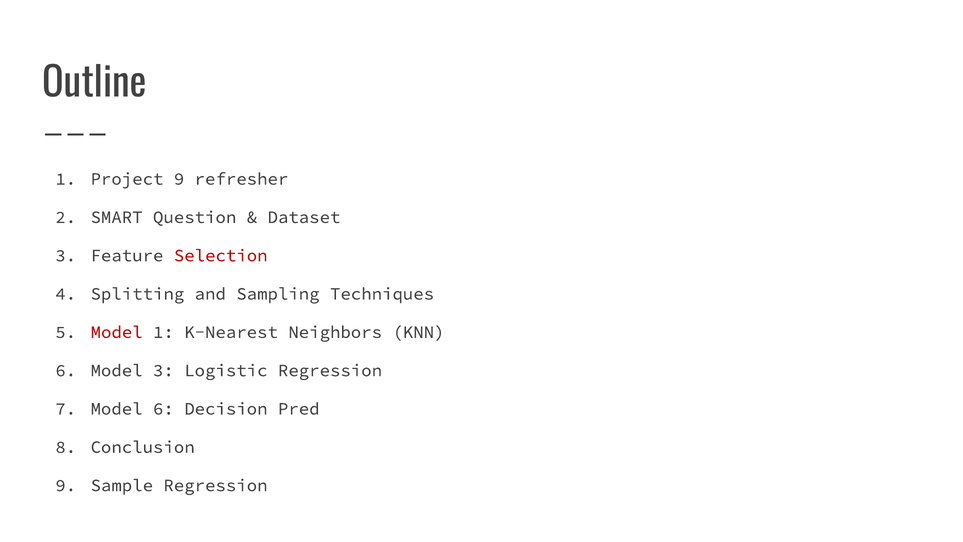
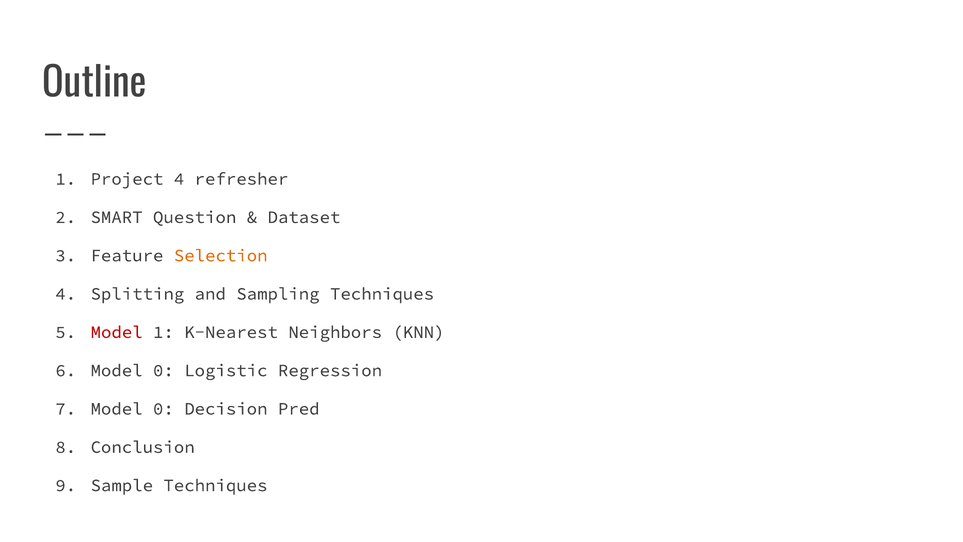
Project 9: 9 -> 4
Selection colour: red -> orange
3 at (163, 370): 3 -> 0
6 at (163, 409): 6 -> 0
Sample Regression: Regression -> Techniques
